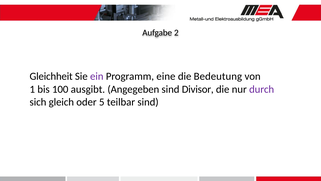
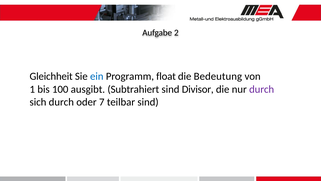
ein colour: purple -> blue
eine: eine -> float
Angegeben: Angegeben -> Subtrahiert
sich gleich: gleich -> durch
5: 5 -> 7
